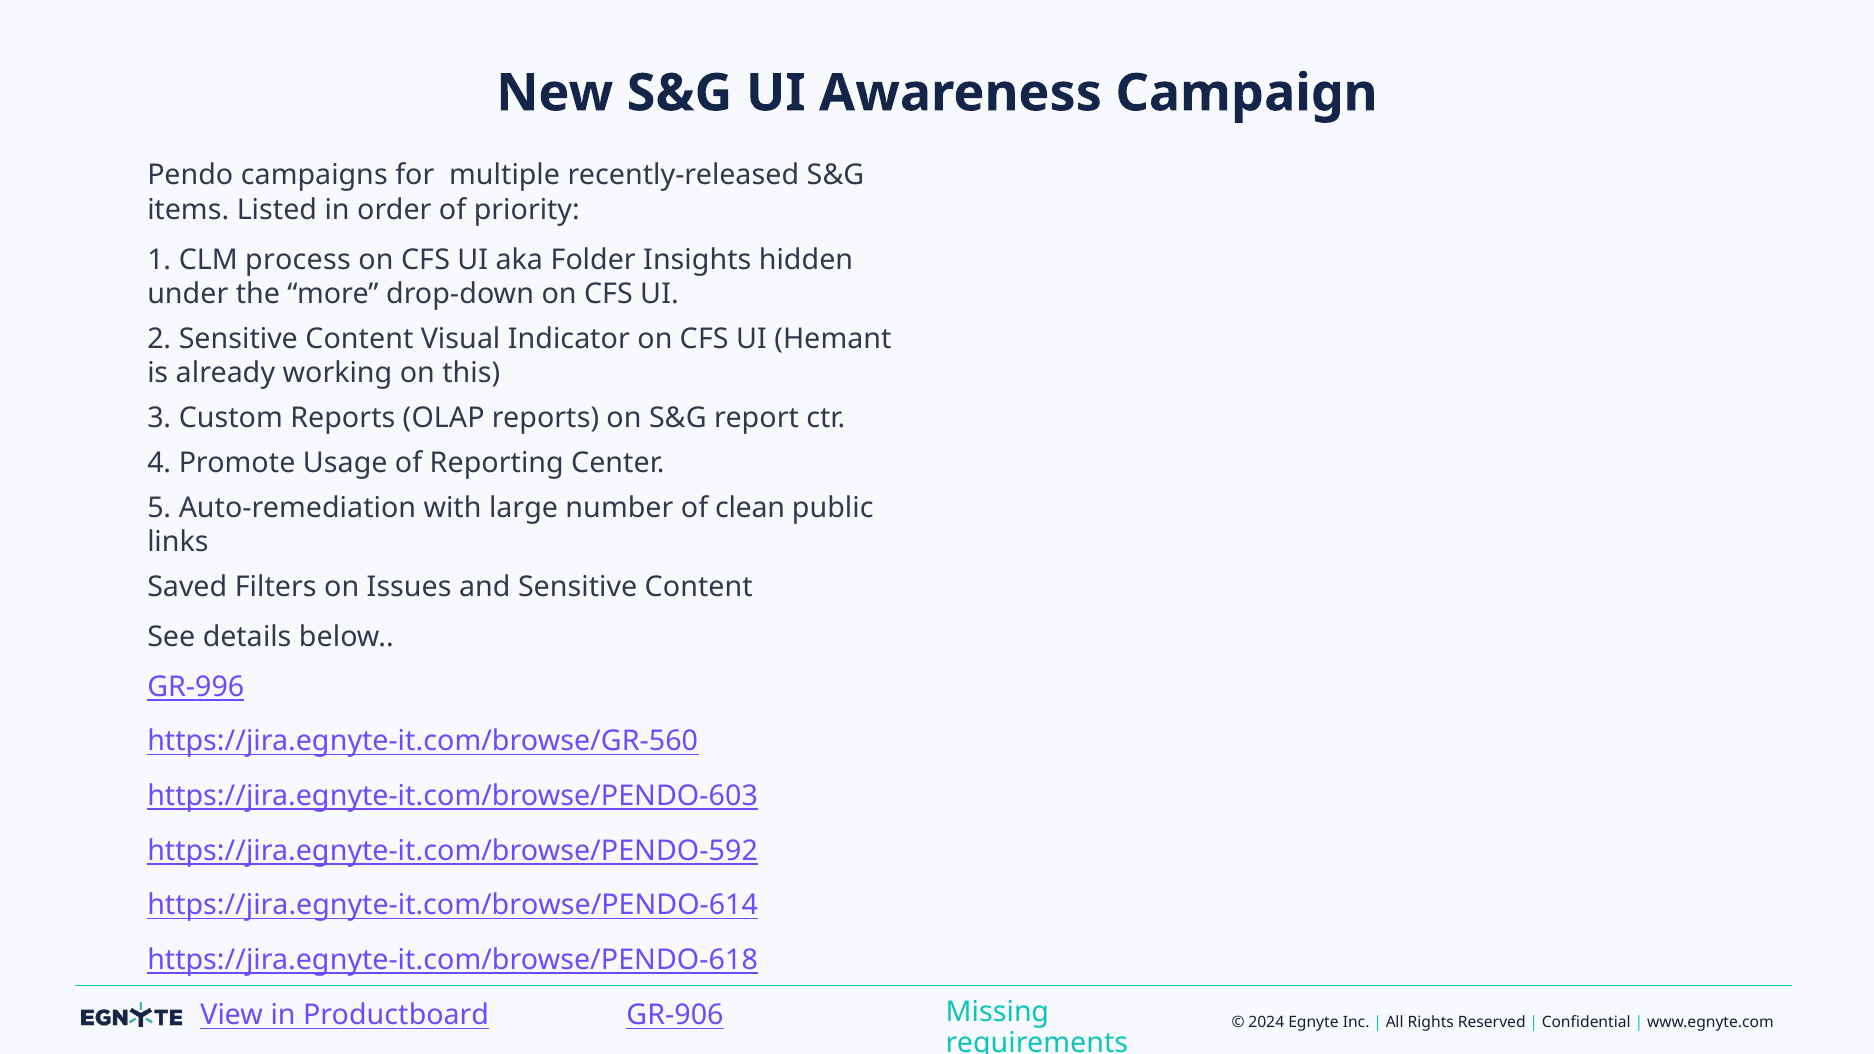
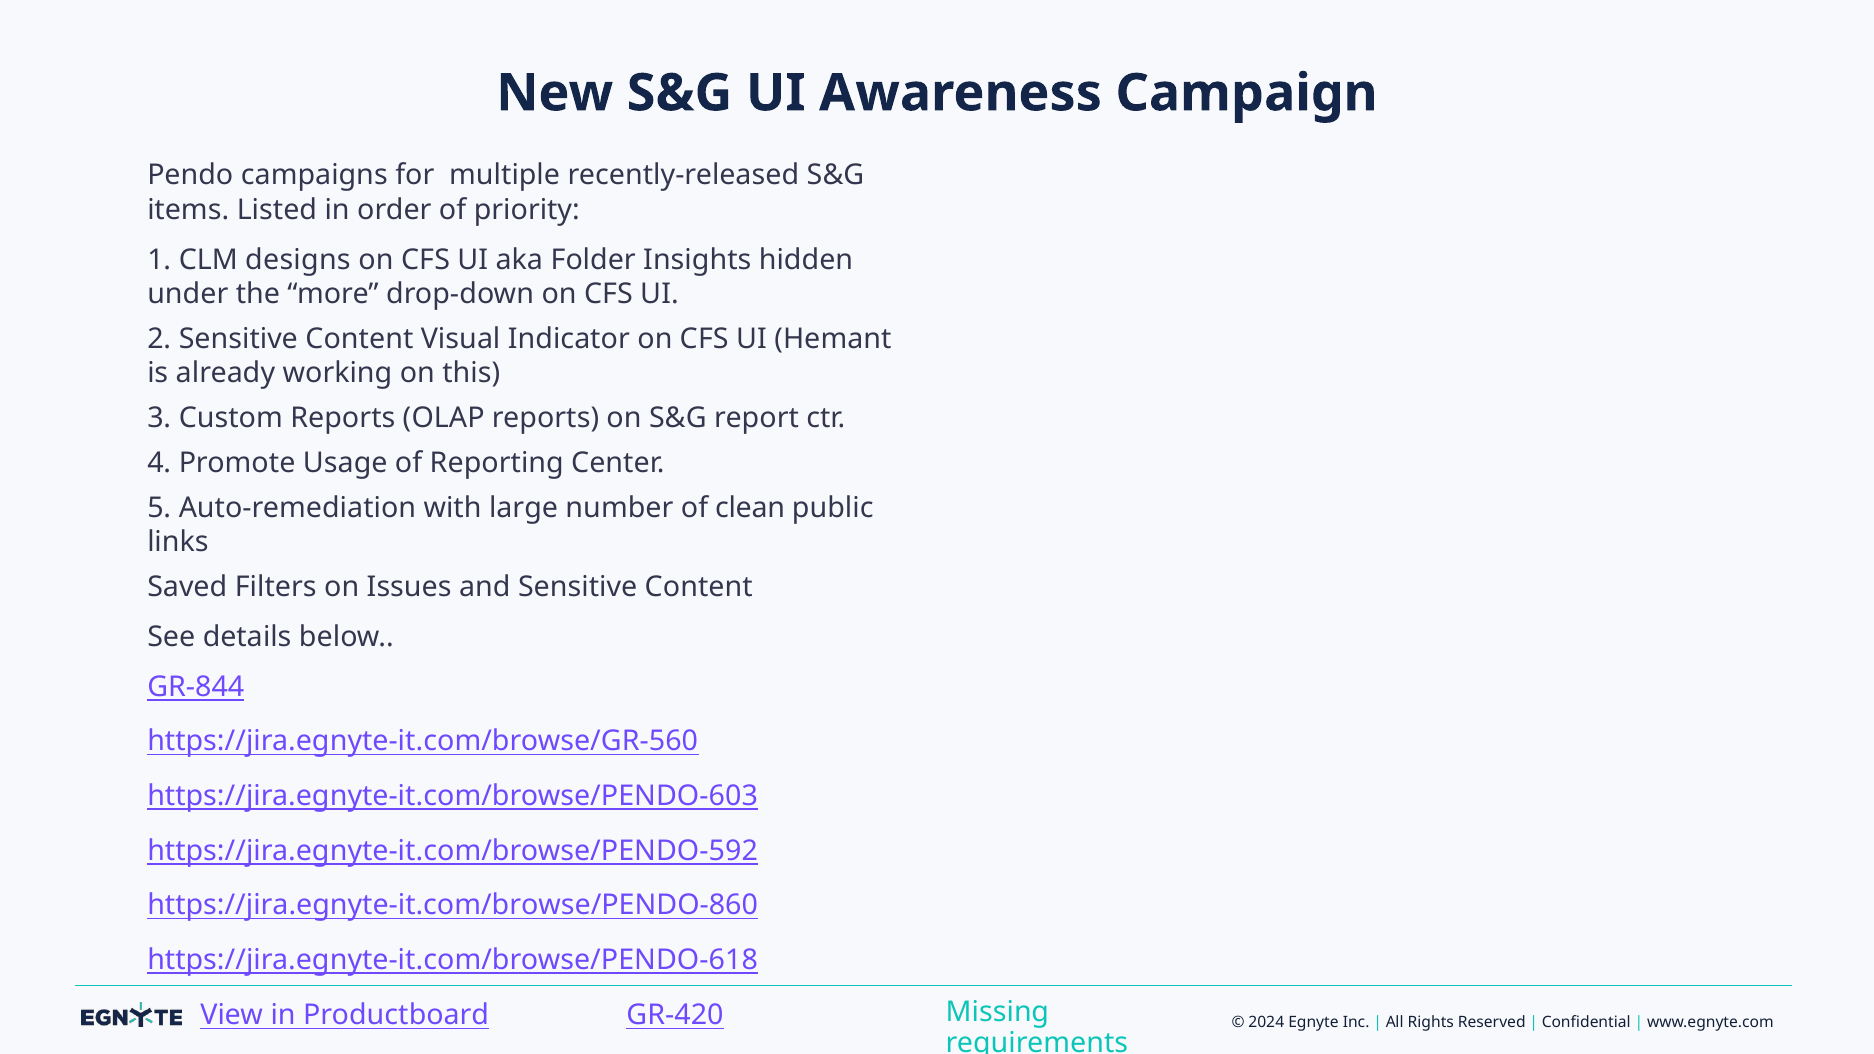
process: process -> designs
GR-996: GR-996 -> GR-844
https://jira.egnyte-it.com/browse/PENDO-614: https://jira.egnyte-it.com/browse/PENDO-614 -> https://jira.egnyte-it.com/browse/PENDO-860
GR-906: GR-906 -> GR-420
